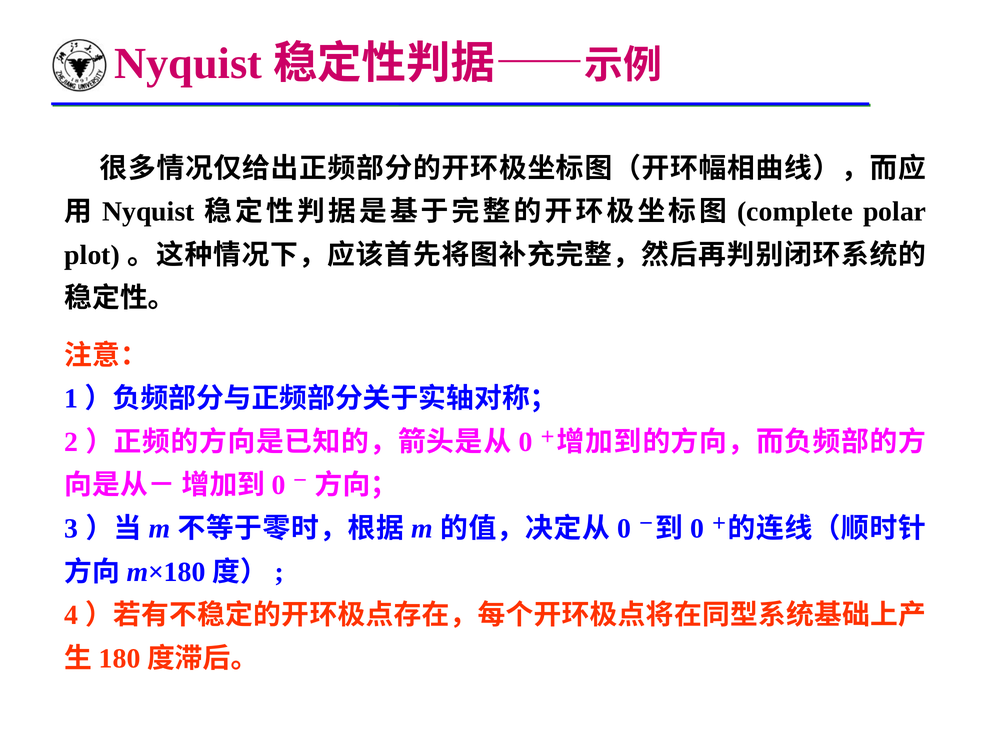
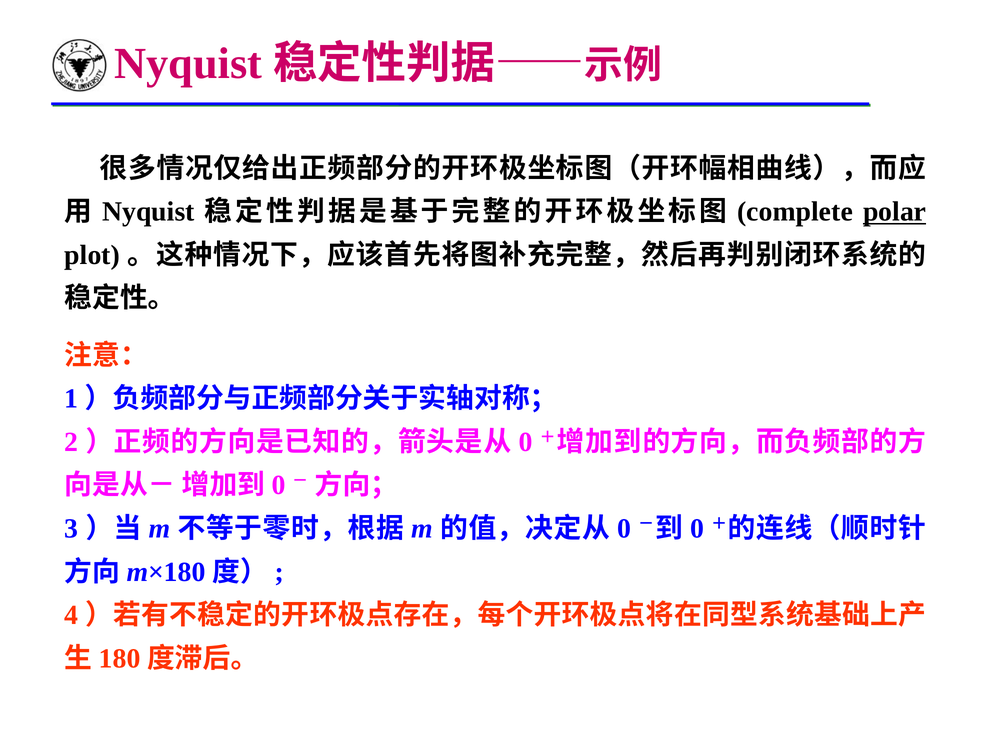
polar underline: none -> present
